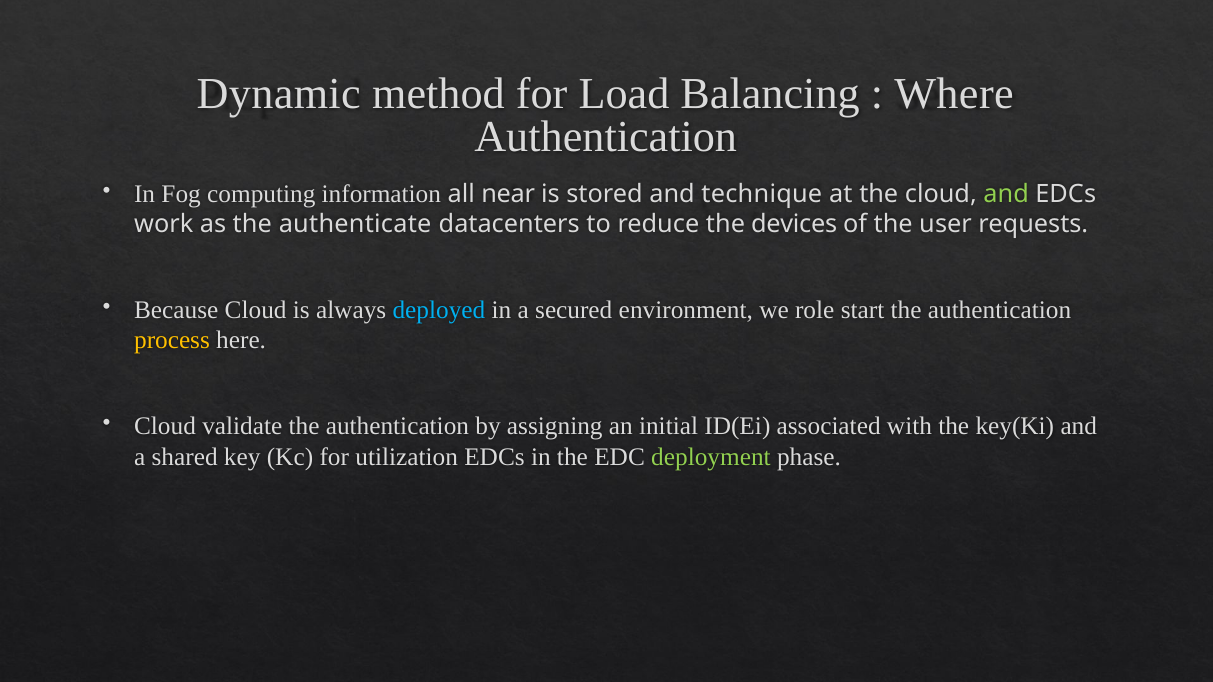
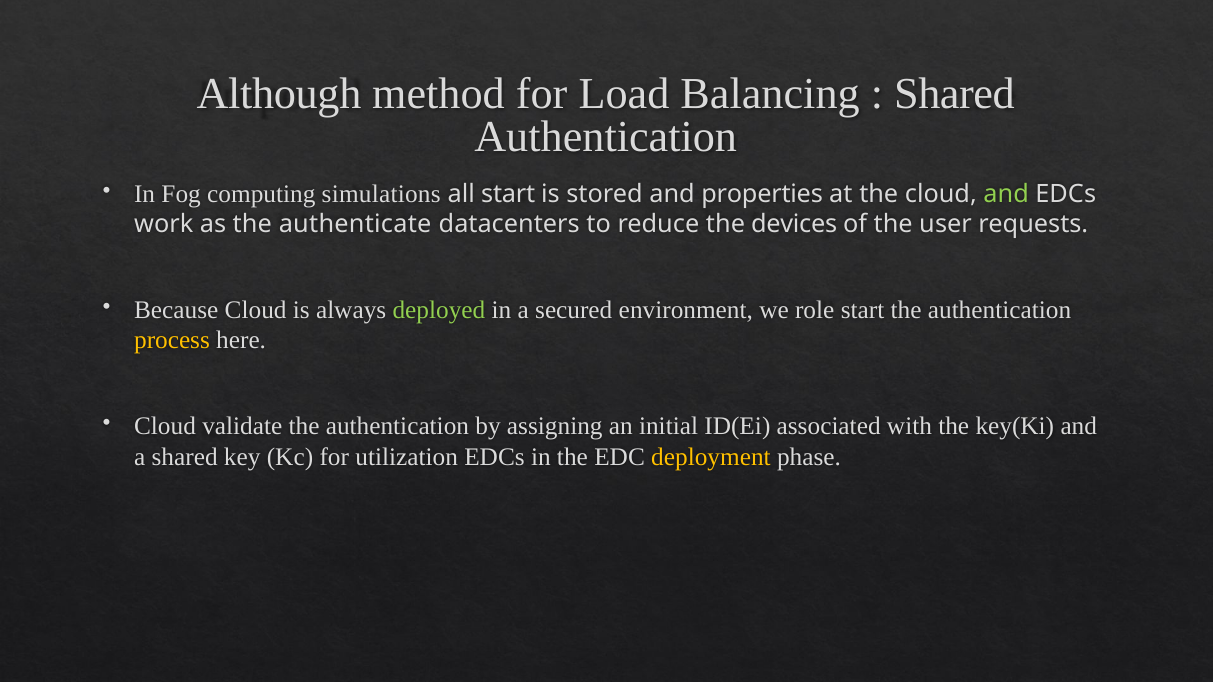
Dynamic: Dynamic -> Although
Where at (954, 94): Where -> Shared
information: information -> simulations
all near: near -> start
technique: technique -> properties
deployed colour: light blue -> light green
deployment colour: light green -> yellow
